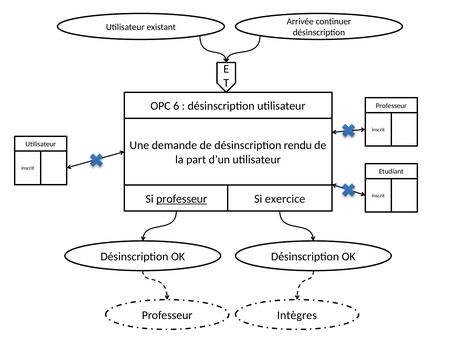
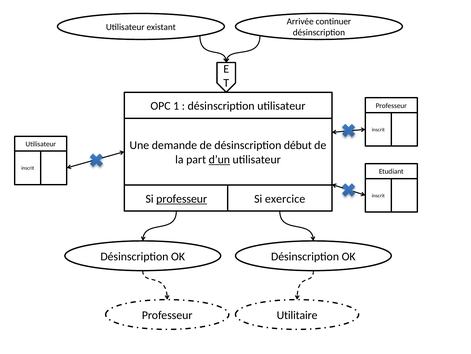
6: 6 -> 1
rendu: rendu -> début
d’un underline: none -> present
Intègres: Intègres -> Utilitaire
